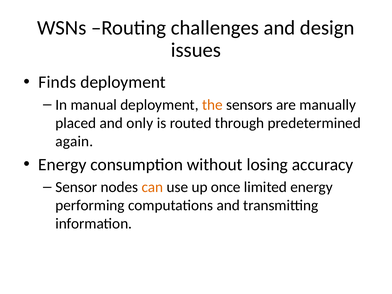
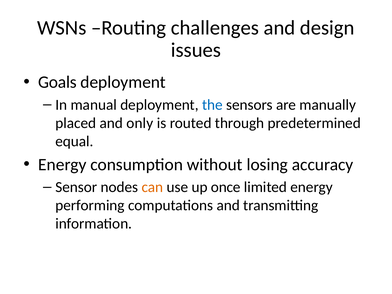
Finds: Finds -> Goals
the colour: orange -> blue
again: again -> equal
